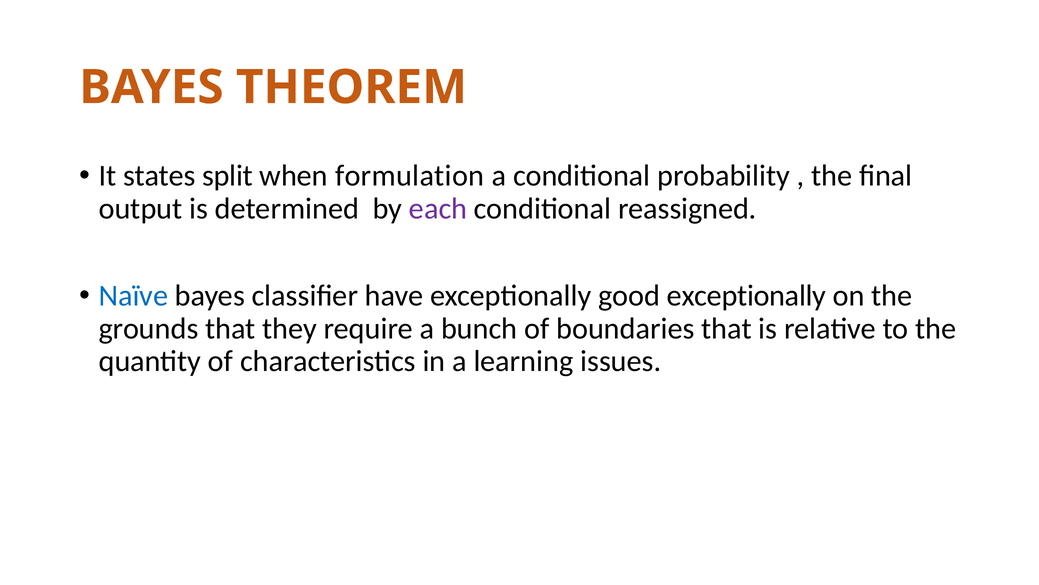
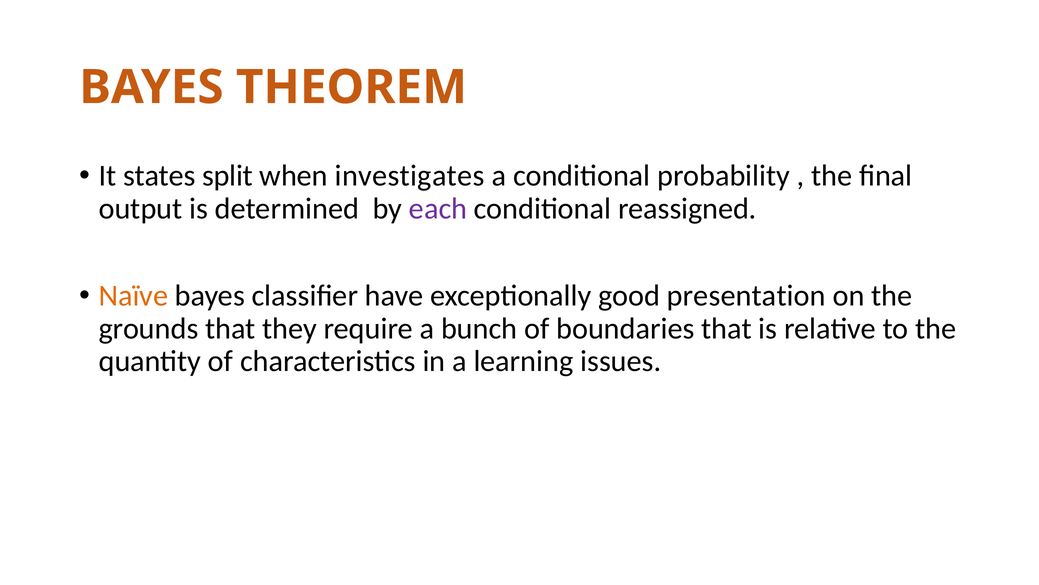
formulation: formulation -> investigates
Naïve colour: blue -> orange
good exceptionally: exceptionally -> presentation
